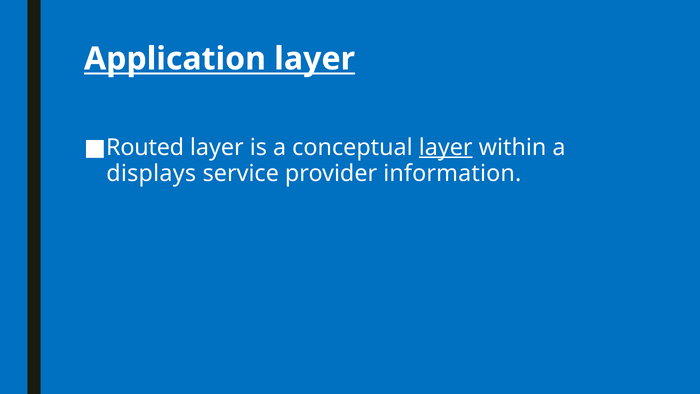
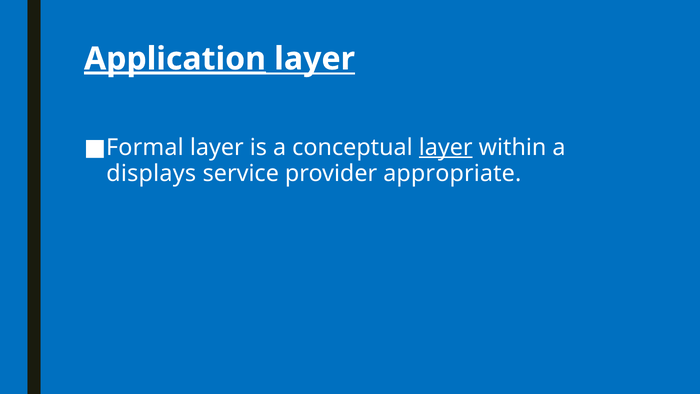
Application underline: none -> present
Routed: Routed -> Formal
information: information -> appropriate
